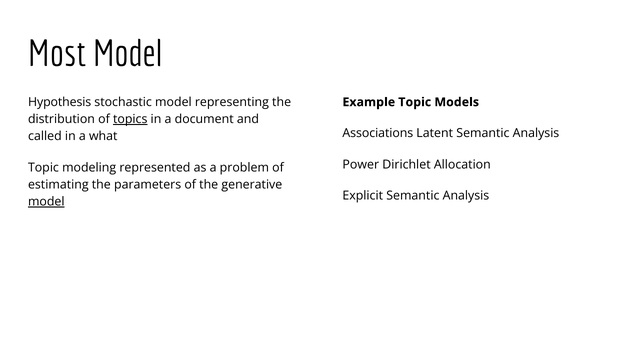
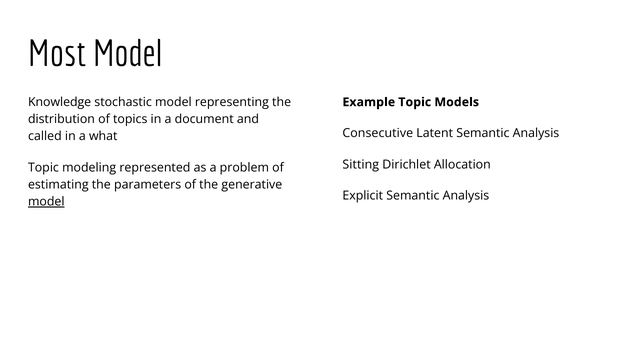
Hypothesis: Hypothesis -> Knowledge
topics underline: present -> none
Associations: Associations -> Consecutive
Power: Power -> Sitting
